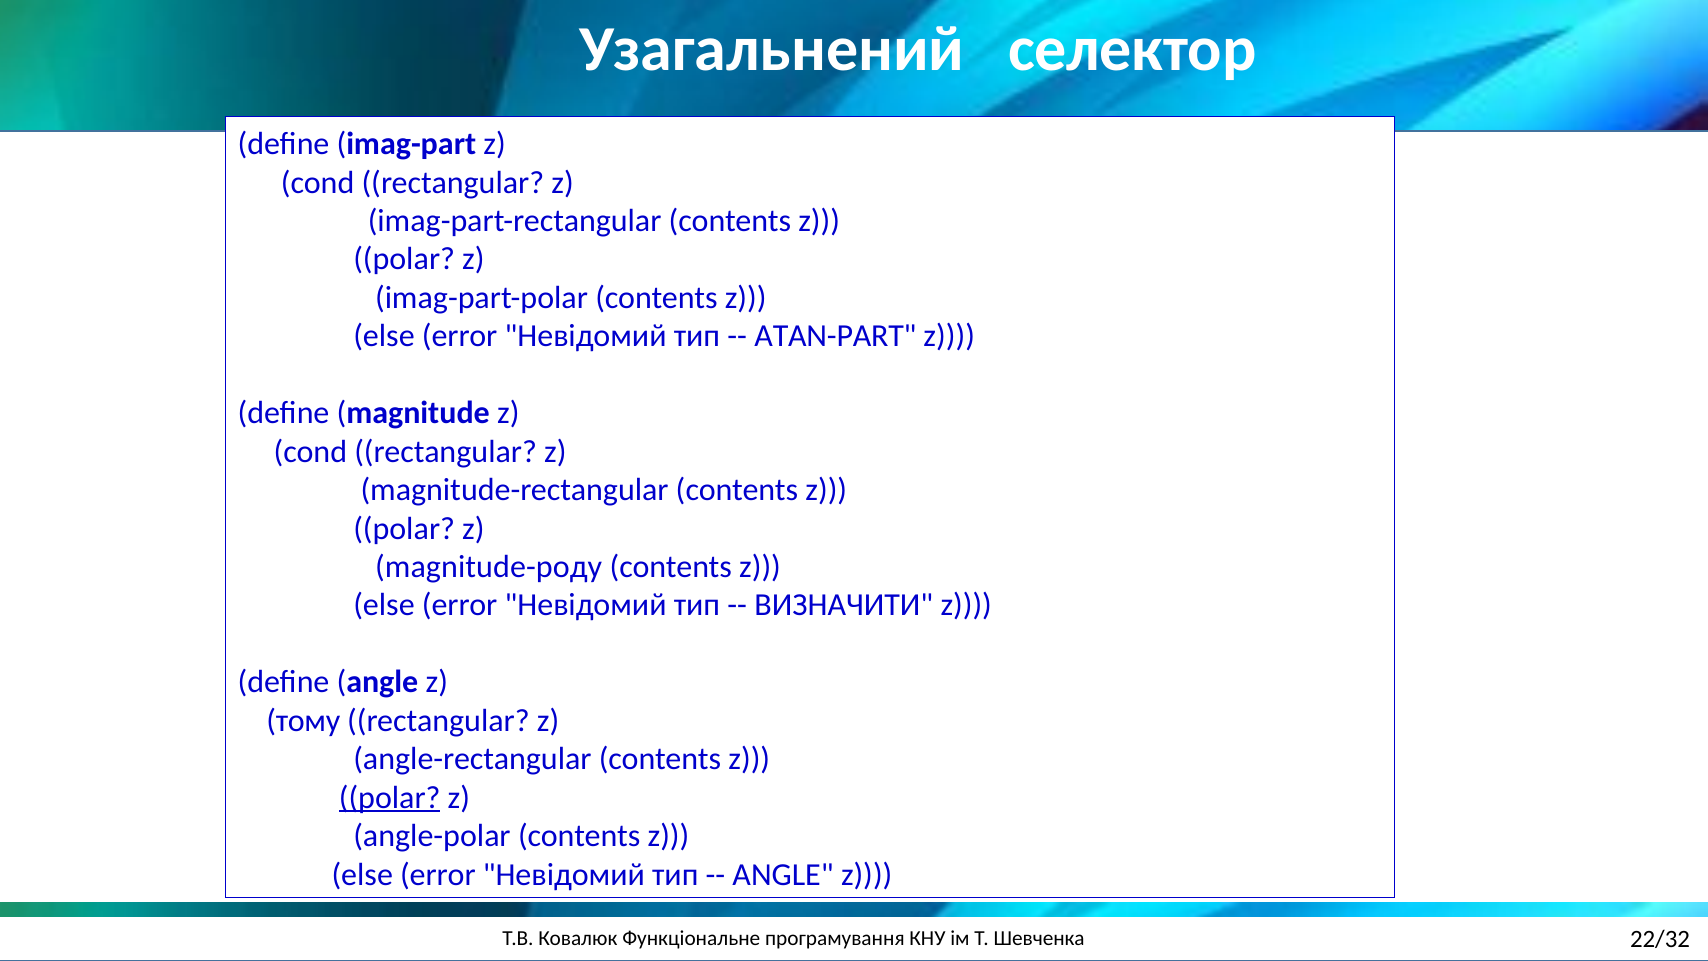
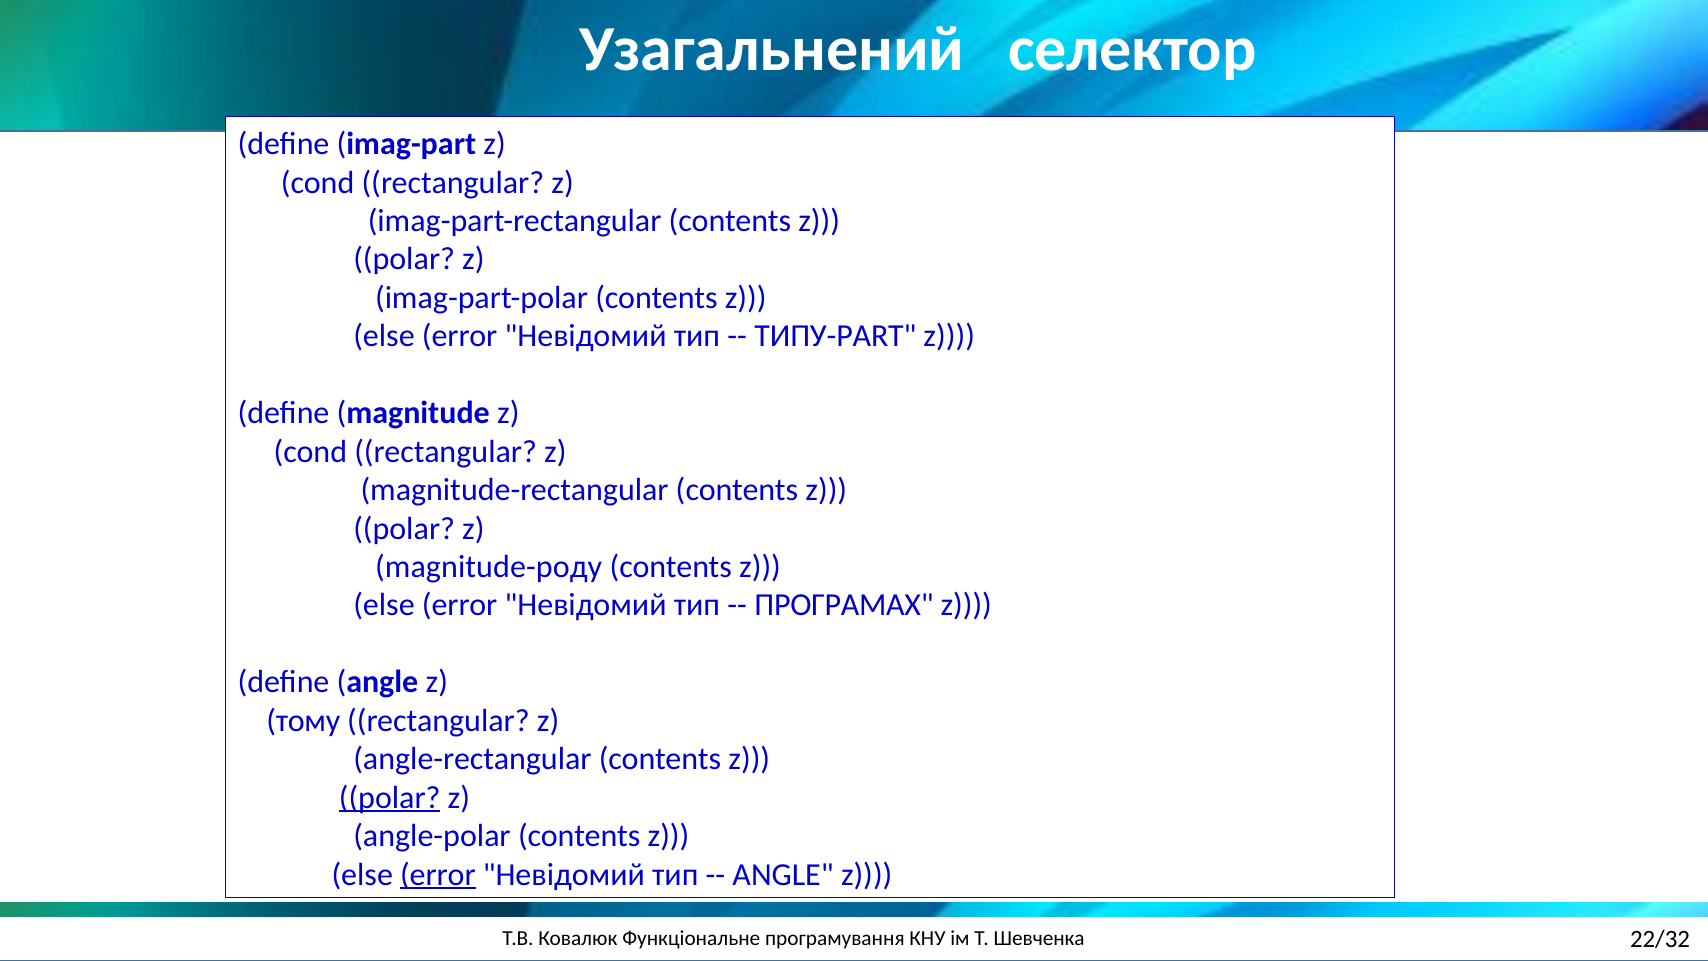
ATAN-PART: ATAN-PART -> ТИПУ-PART
ВИЗНАЧИТИ: ВИЗНАЧИТИ -> ПРОГРАМАХ
error at (438, 874) underline: none -> present
